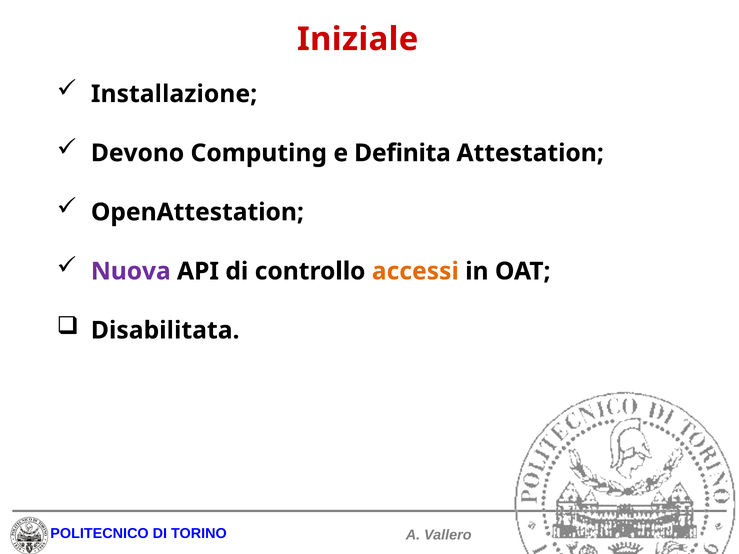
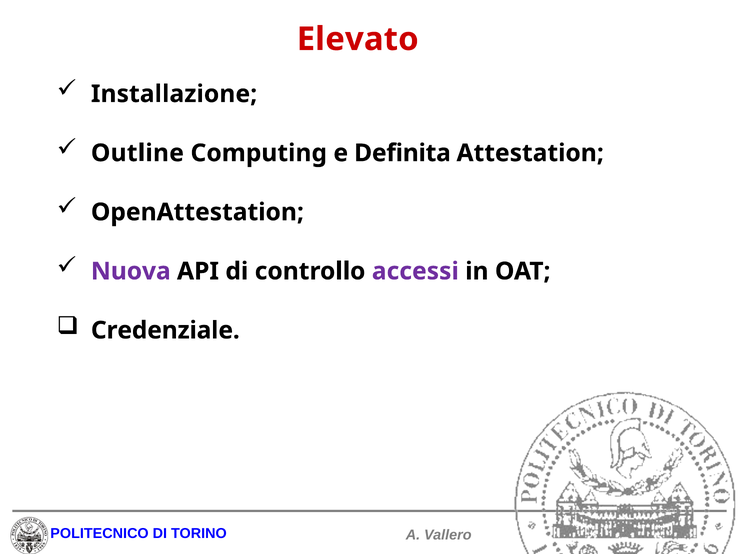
Iniziale: Iniziale -> Elevato
Devono: Devono -> Outline
accessi colour: orange -> purple
Disabilitata: Disabilitata -> Credenziale
